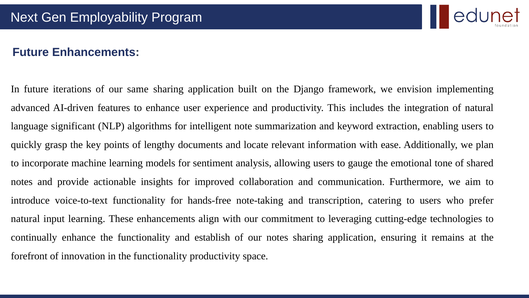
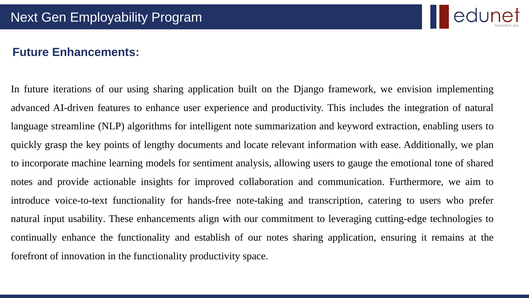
same: same -> using
significant: significant -> streamline
input learning: learning -> usability
